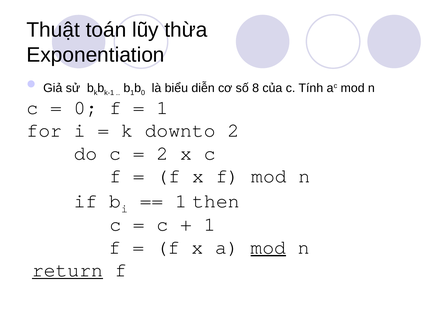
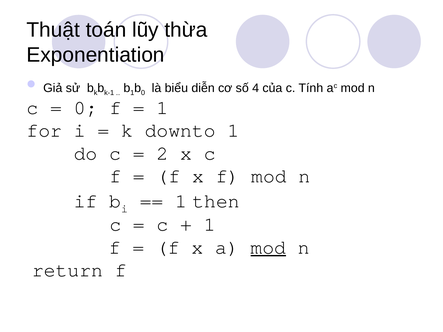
8: 8 -> 4
downto 2: 2 -> 1
return underline: present -> none
